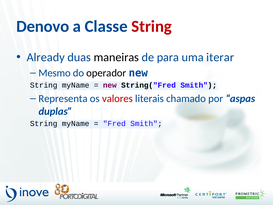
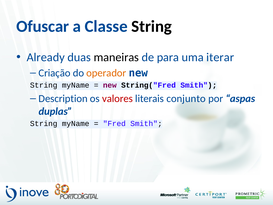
Denovo: Denovo -> Ofuscar
String at (152, 26) colour: red -> black
Mesmo: Mesmo -> Criação
operador colour: black -> orange
Representa: Representa -> Description
chamado: chamado -> conjunto
